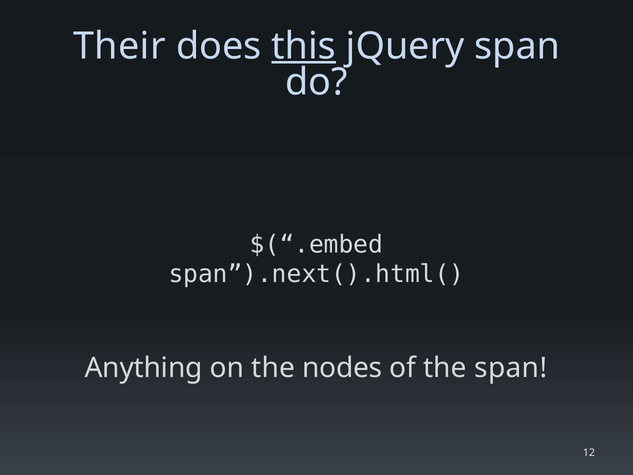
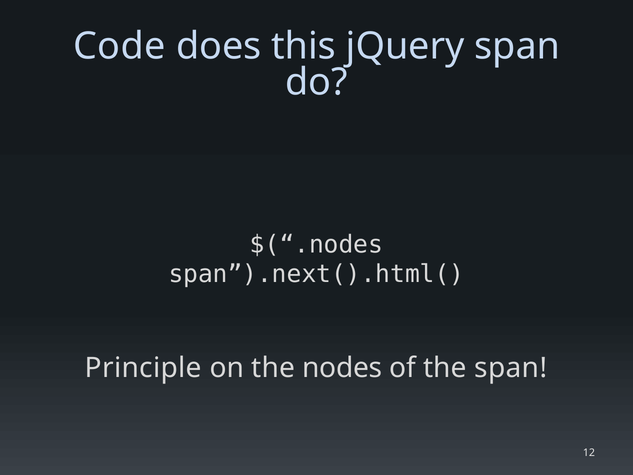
Their: Their -> Code
this underline: present -> none
$(“.embed: $(“.embed -> $(“.nodes
Anything: Anything -> Principle
